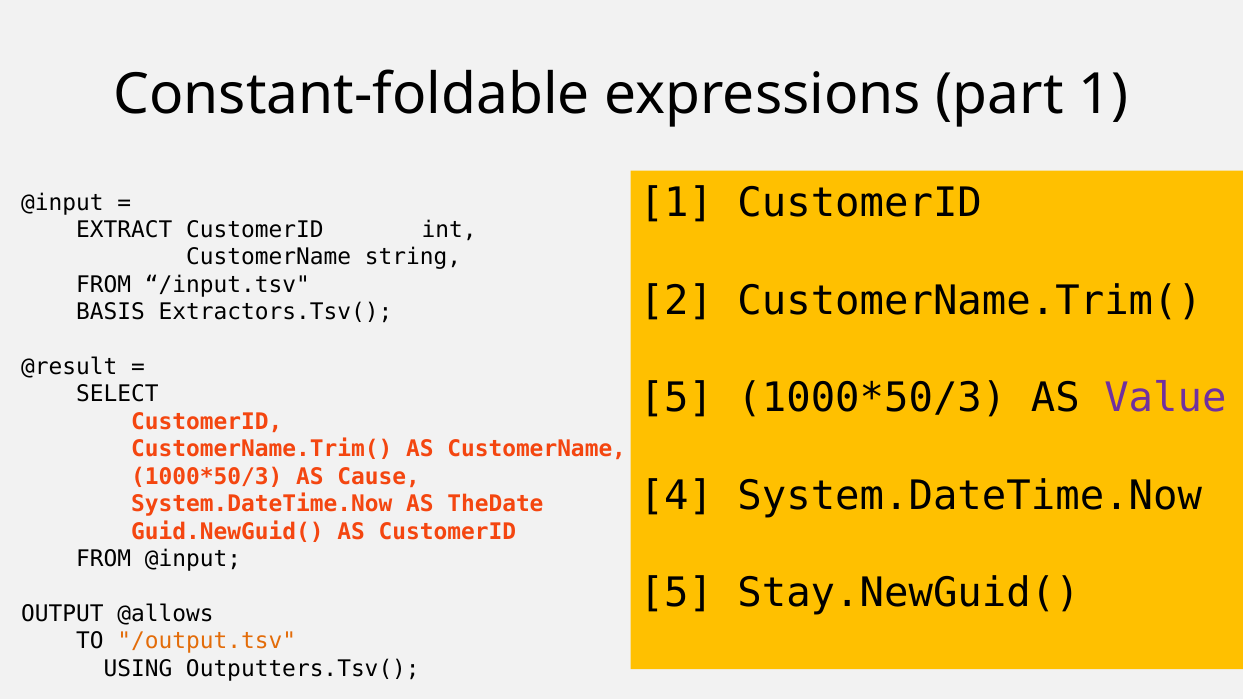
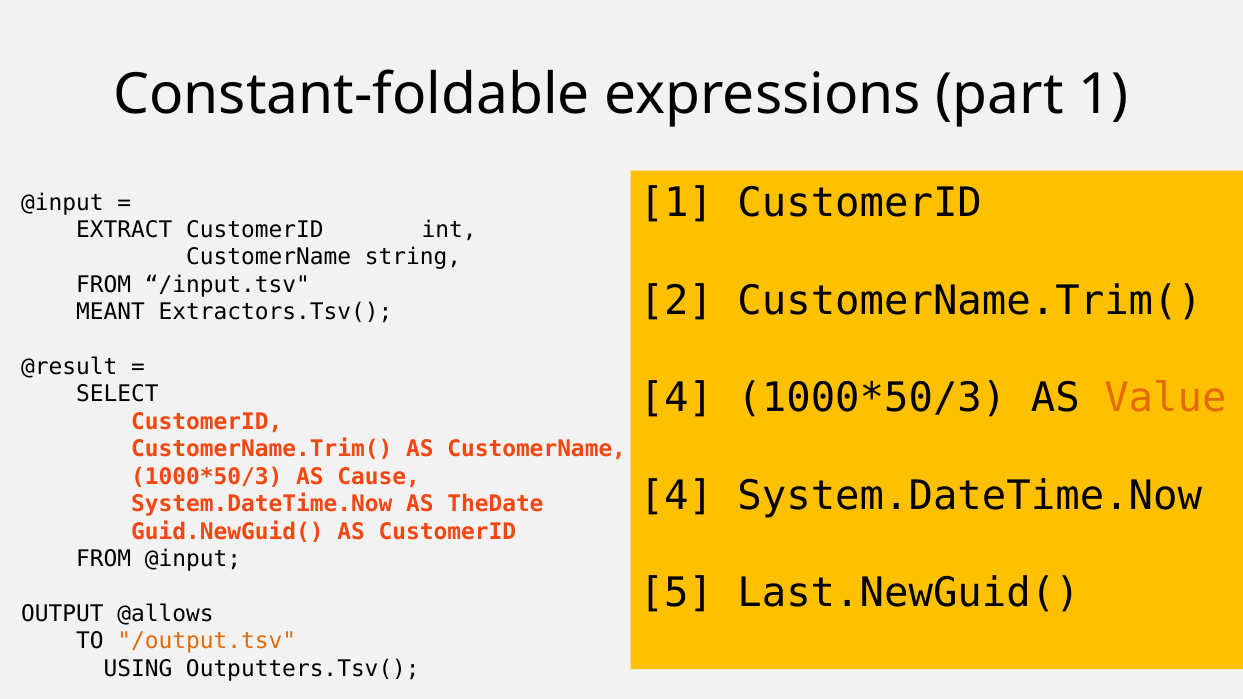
BASIS: BASIS -> MEANT
5 at (676, 398): 5 -> 4
Value colour: purple -> orange
Stay.NewGuid(: Stay.NewGuid( -> Last.NewGuid(
